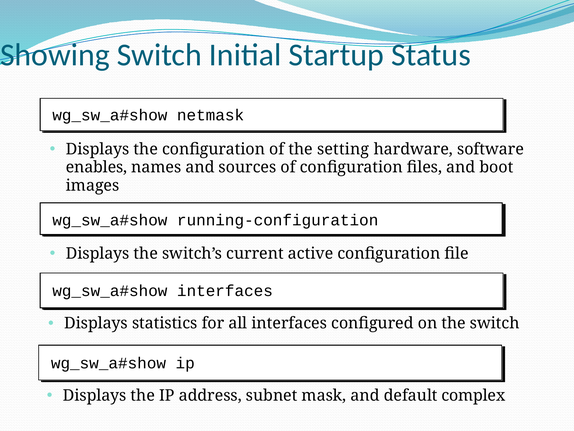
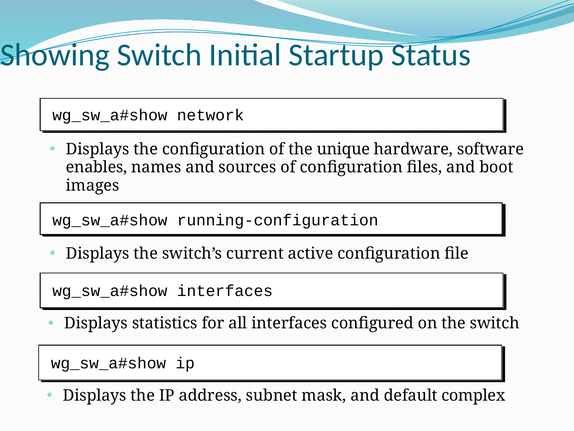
netmask: netmask -> network
setting: setting -> unique
